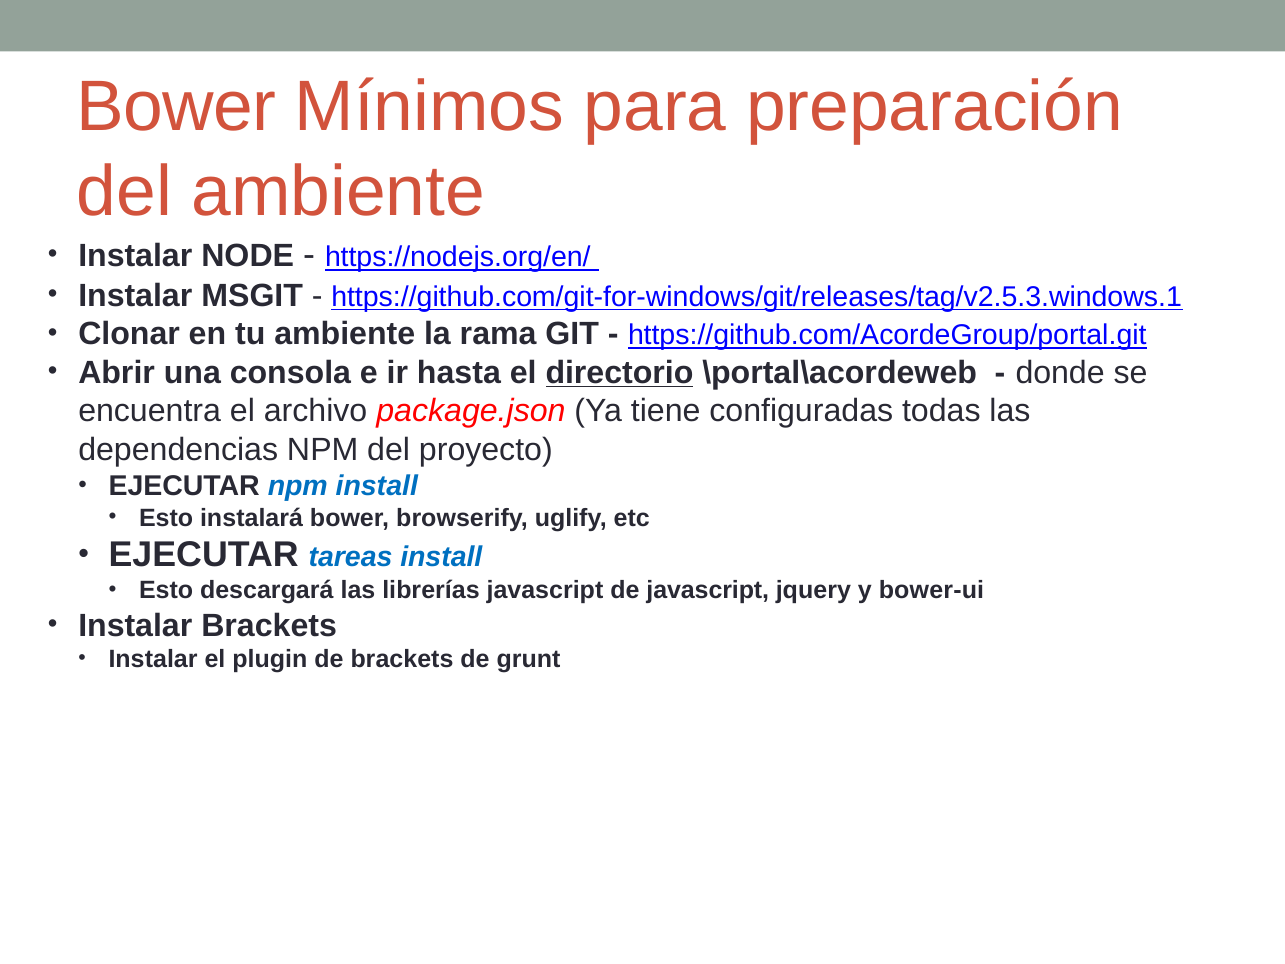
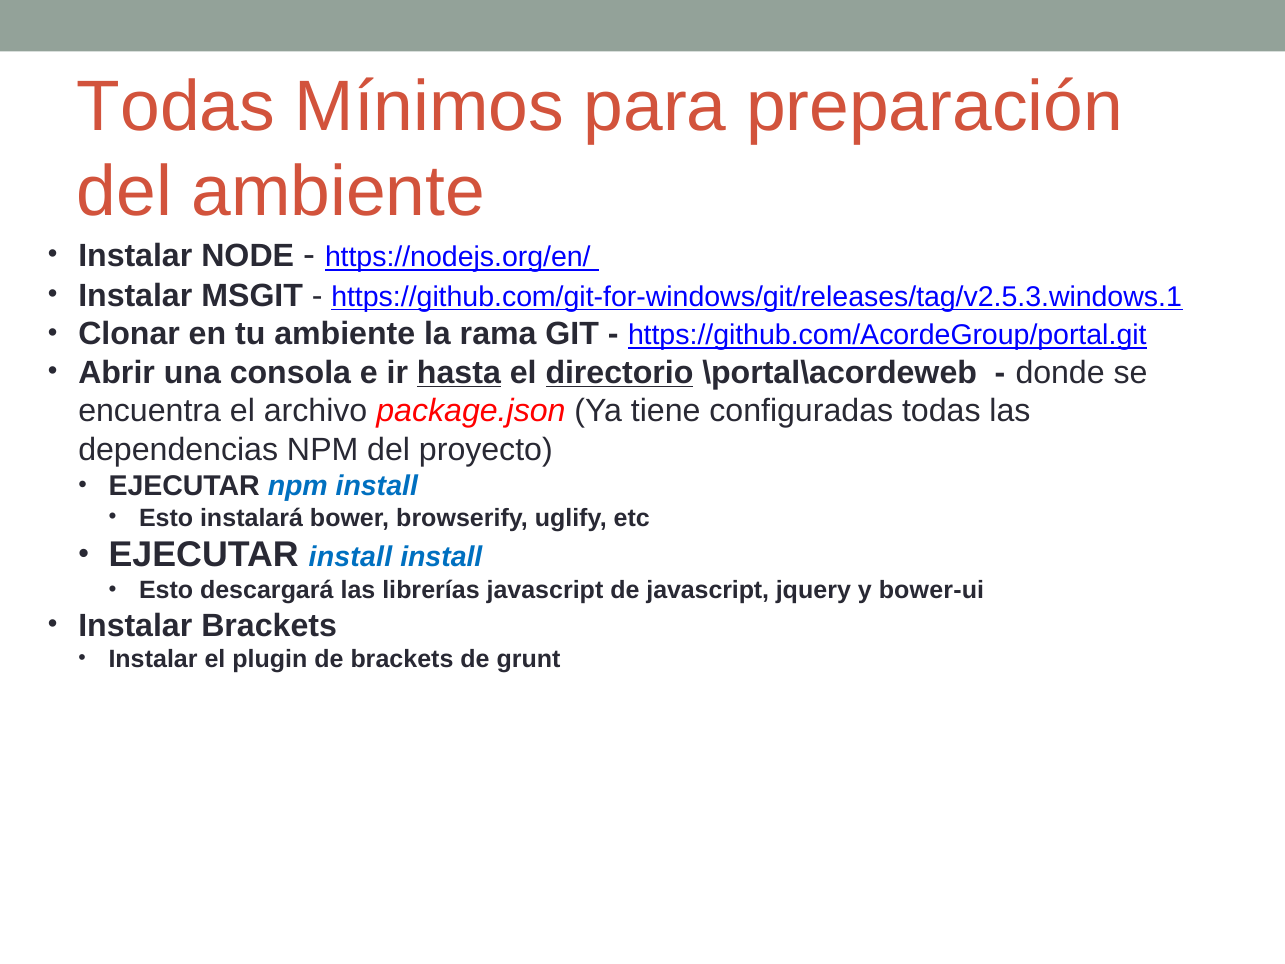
Bower at (176, 107): Bower -> Todas
hasta underline: none -> present
EJECUTAR tareas: tareas -> install
